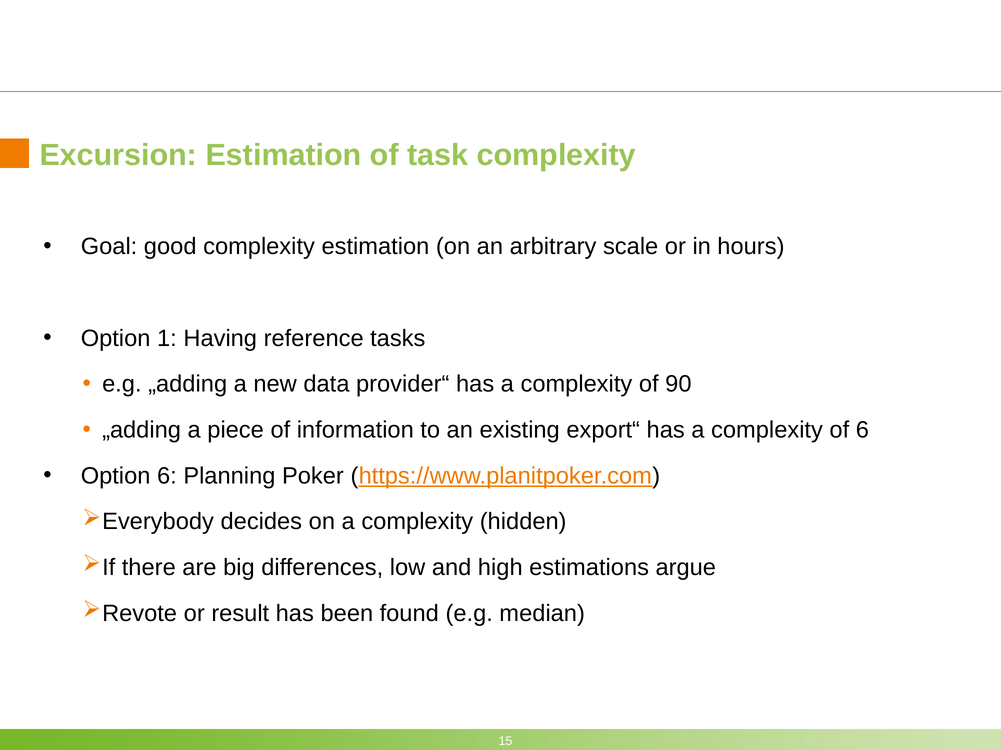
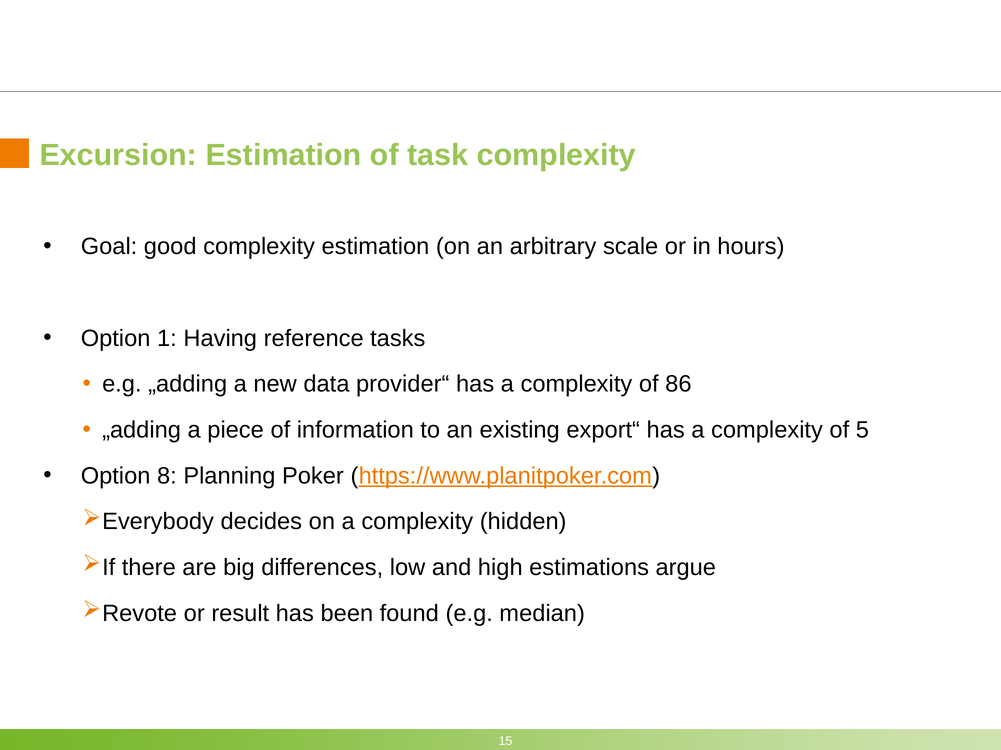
90: 90 -> 86
of 6: 6 -> 5
Option 6: 6 -> 8
